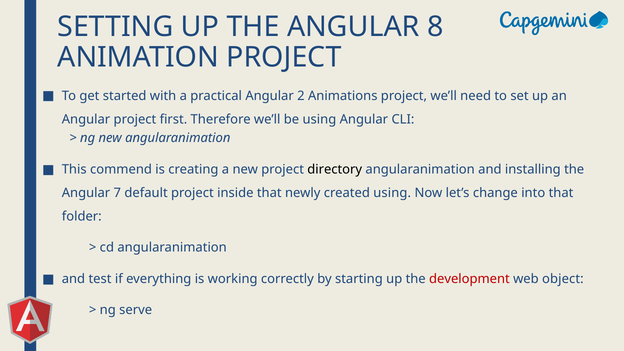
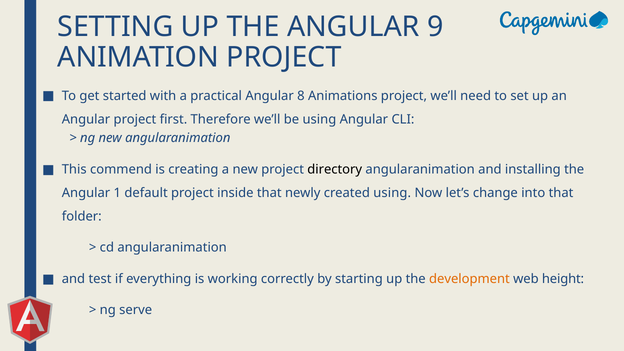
8: 8 -> 9
2: 2 -> 8
7: 7 -> 1
development colour: red -> orange
object: object -> height
